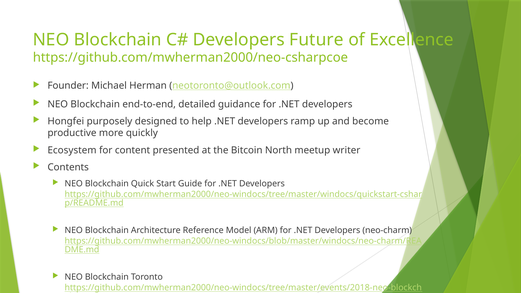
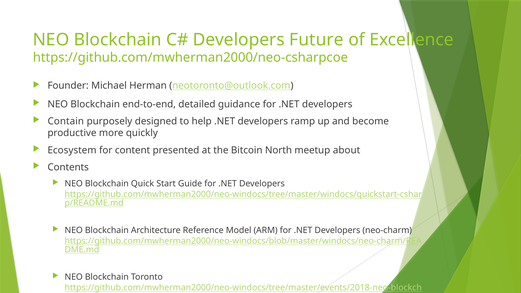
Hongfei: Hongfei -> Contain
writer: writer -> about
